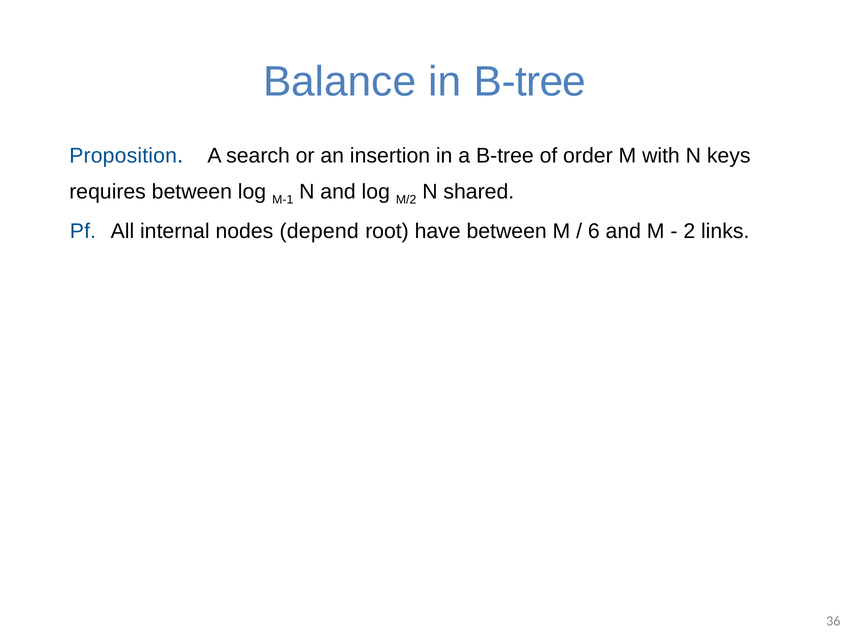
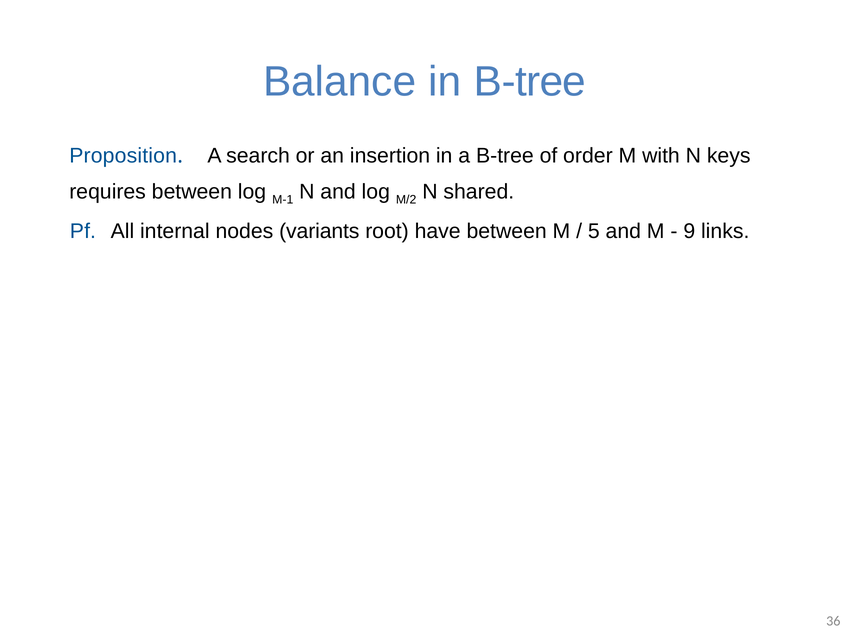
depend: depend -> variants
6: 6 -> 5
2: 2 -> 9
